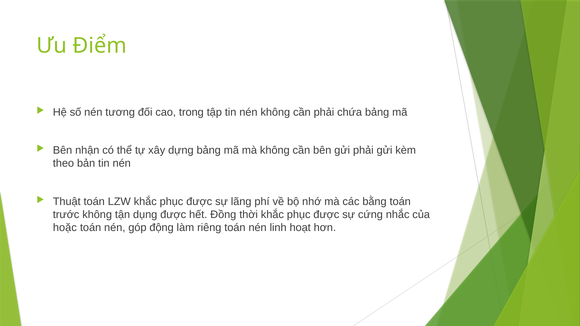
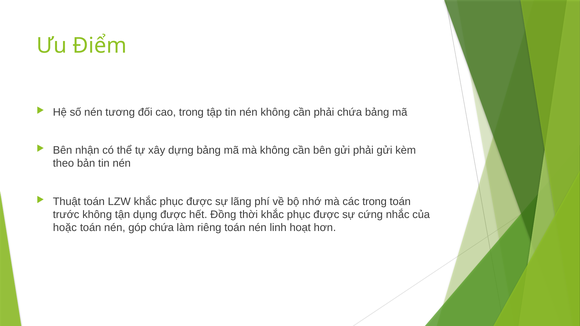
các bằng: bằng -> trong
góp động: động -> chứa
